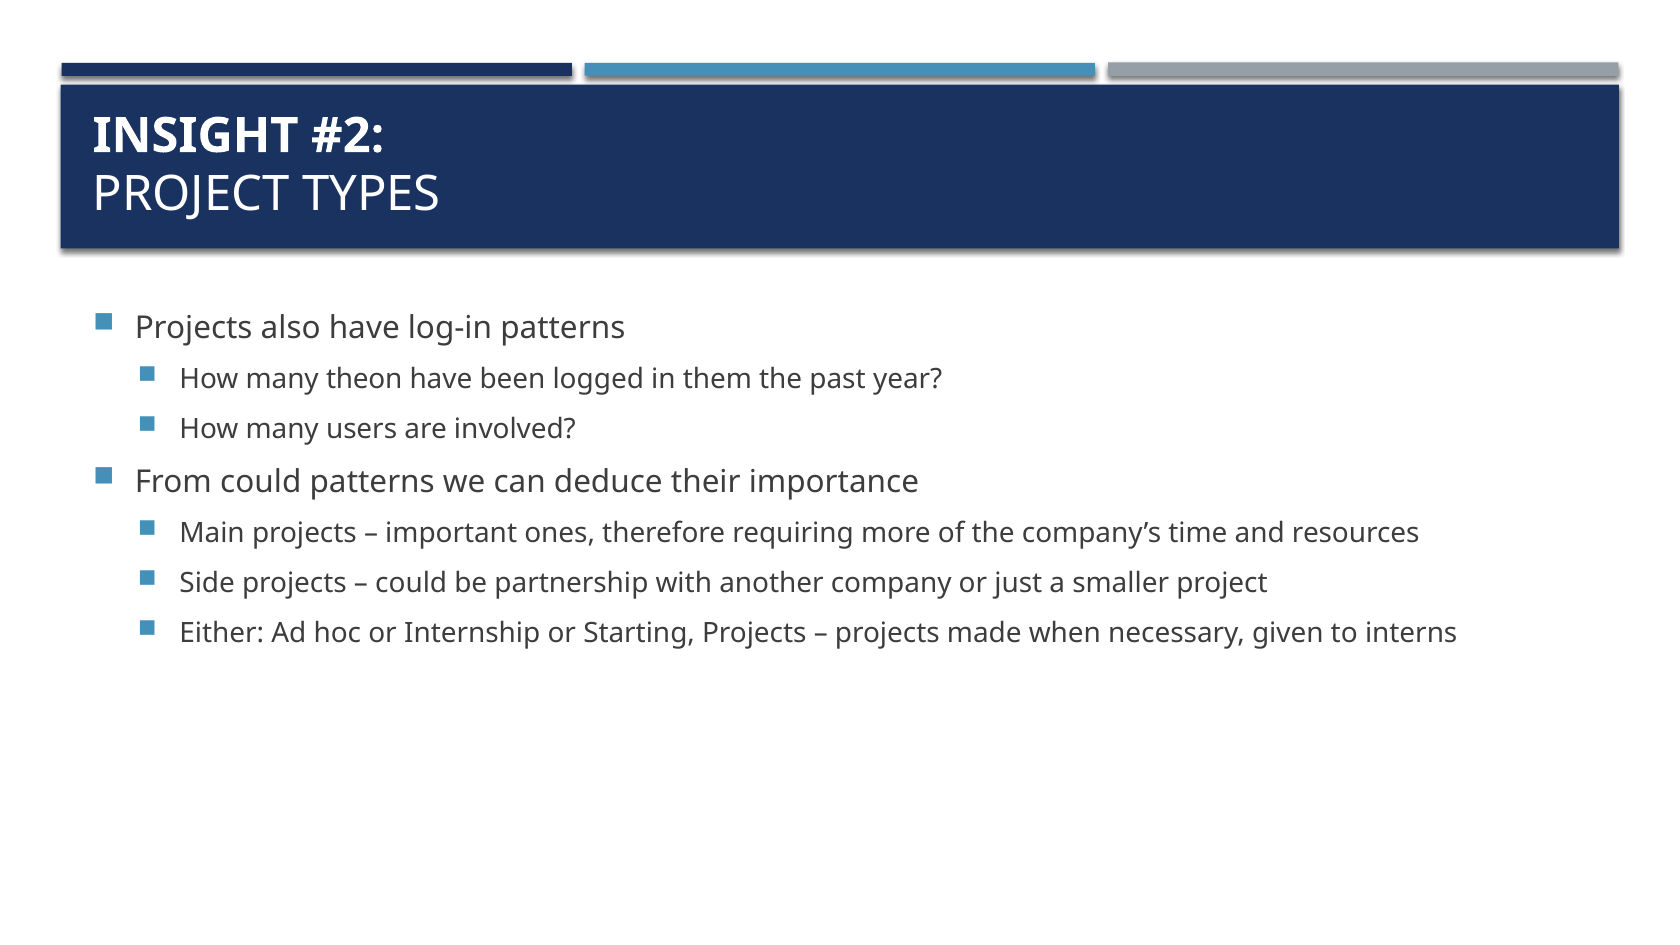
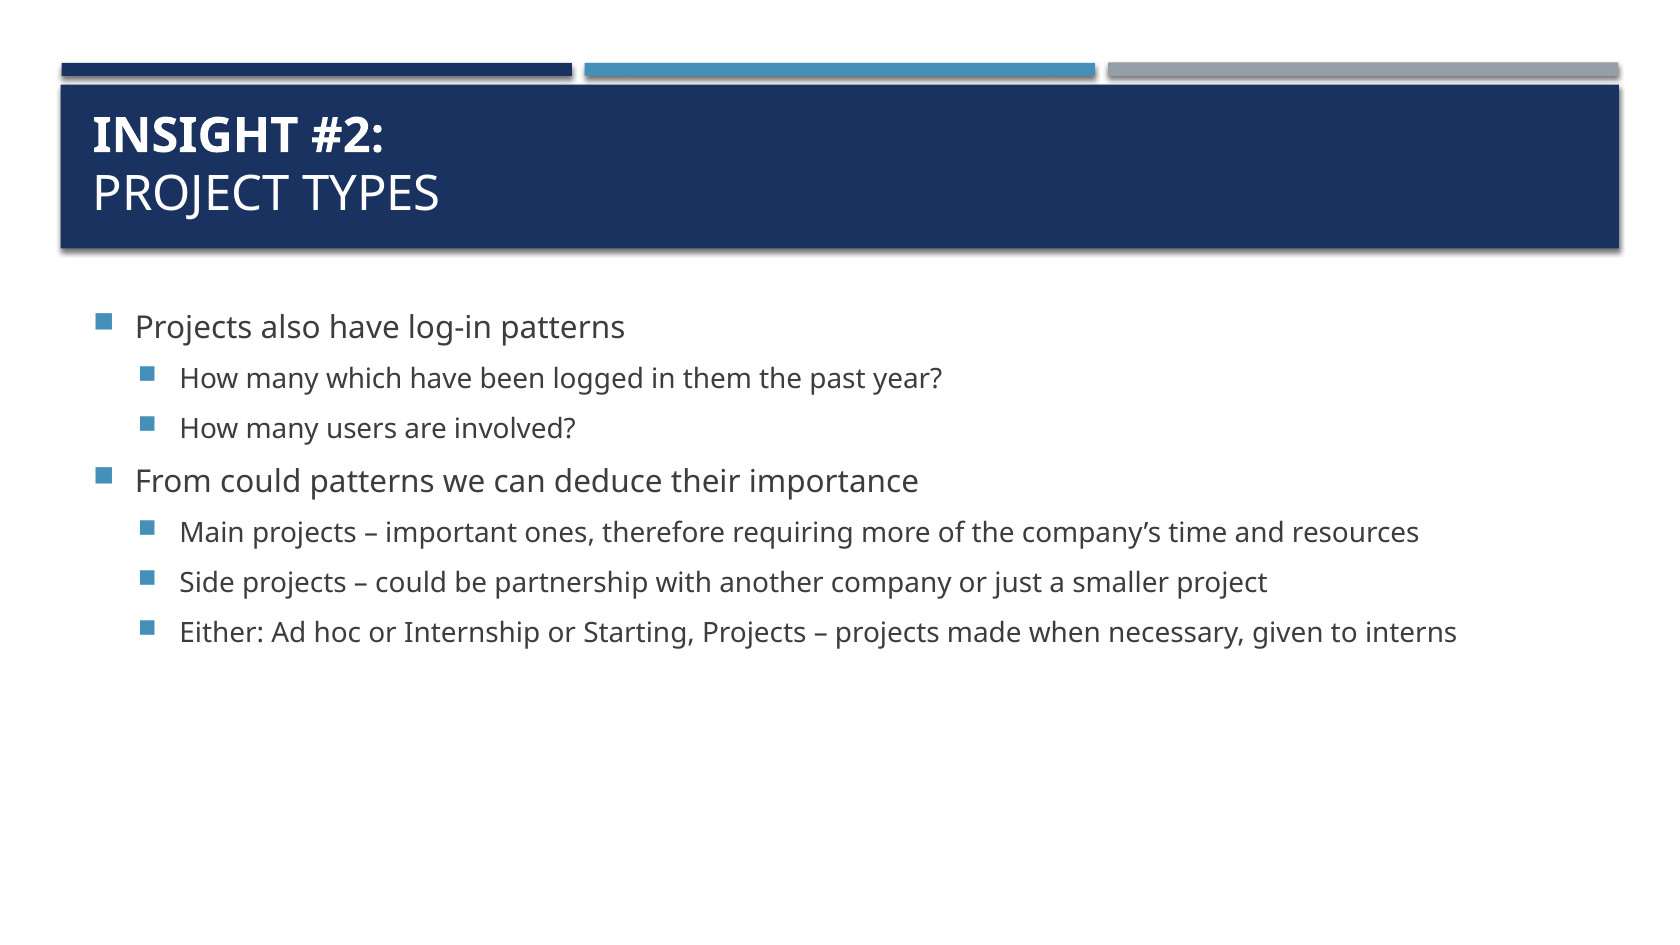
theon: theon -> which
